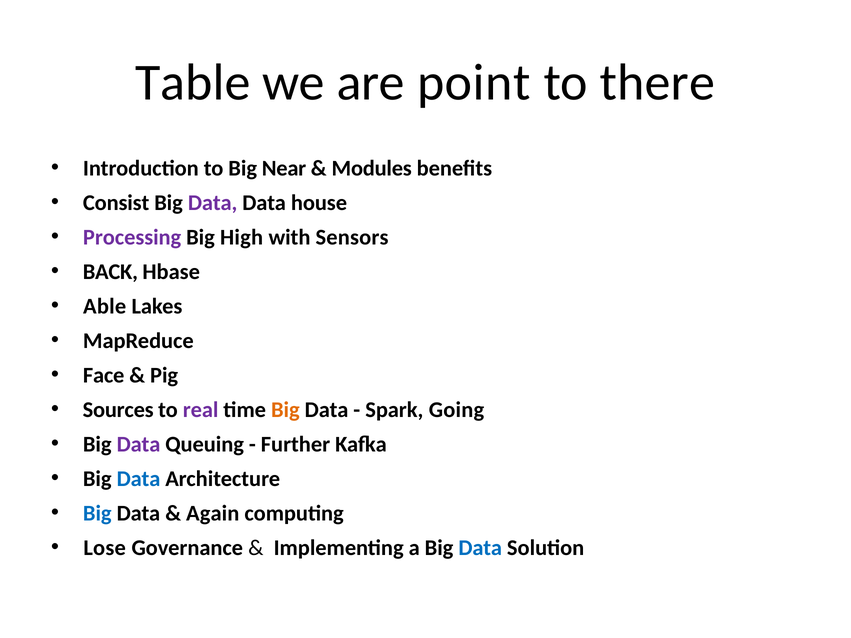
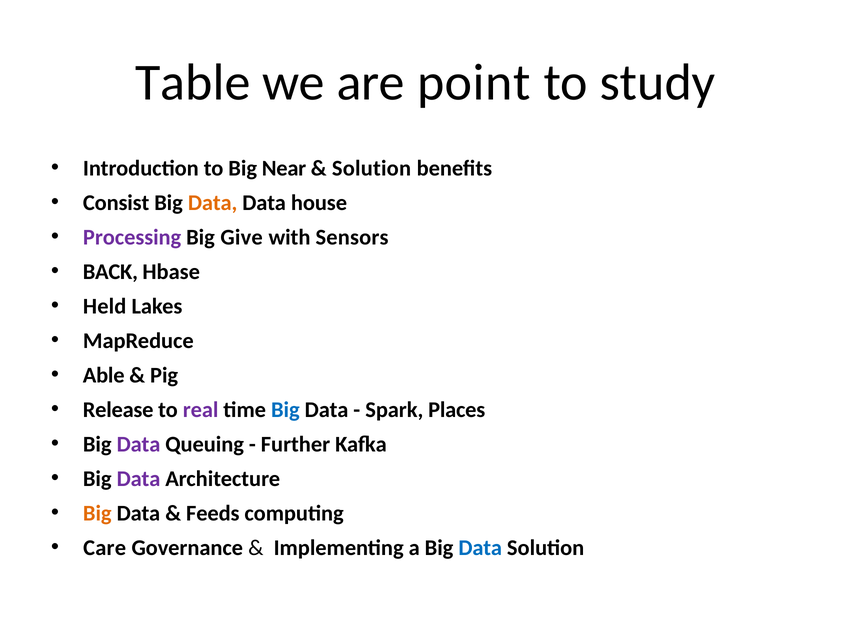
there: there -> study
Modules at (372, 168): Modules -> Solution
Data at (213, 203) colour: purple -> orange
High: High -> Give
Able: Able -> Held
Face: Face -> Able
Sources: Sources -> Release
Big at (285, 410) colour: orange -> blue
Going: Going -> Places
Data at (139, 479) colour: blue -> purple
Big at (97, 513) colour: blue -> orange
Again: Again -> Feeds
Lose: Lose -> Care
